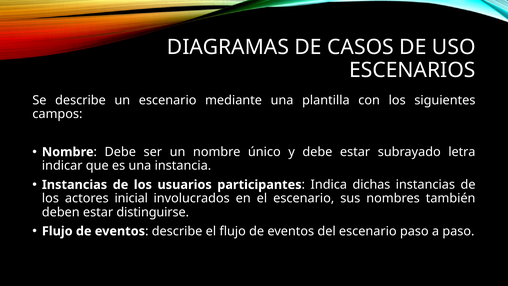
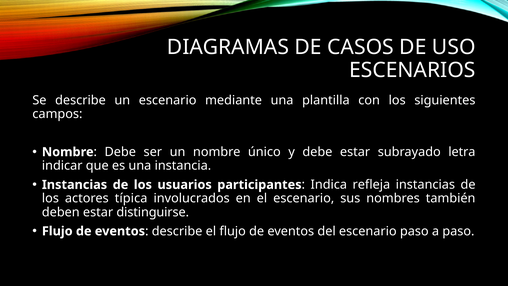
dichas: dichas -> refleja
inicial: inicial -> típica
